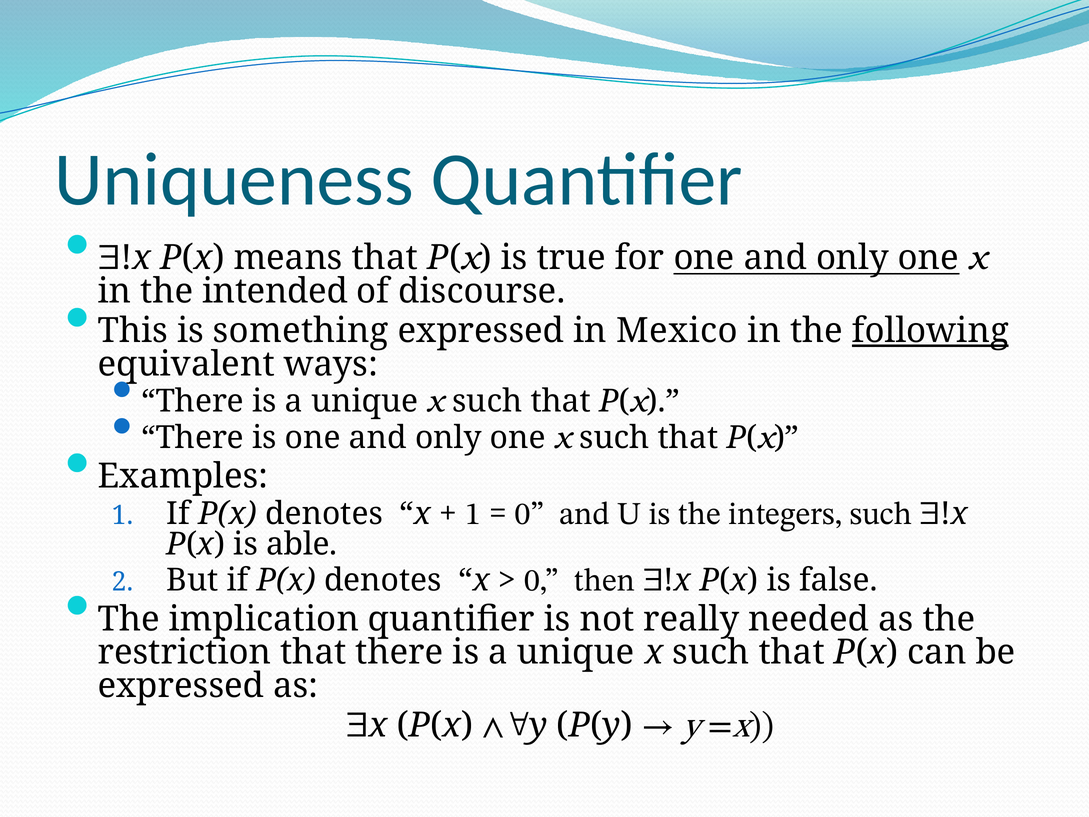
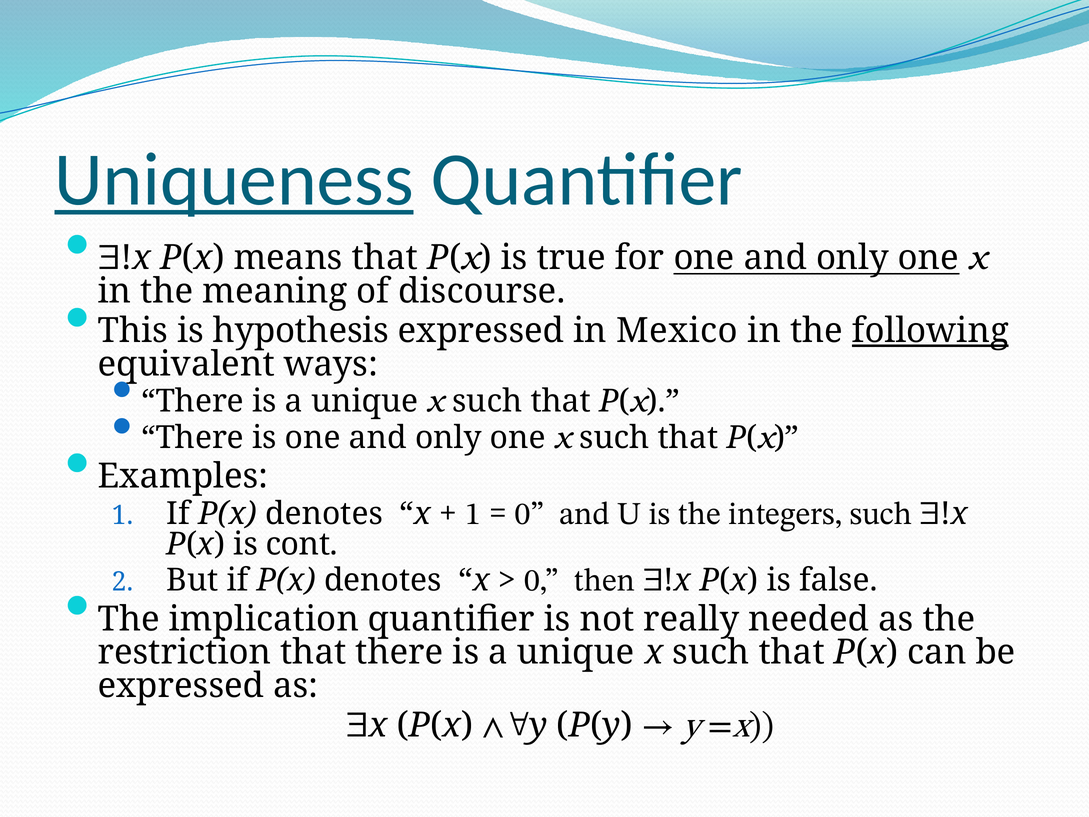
Uniqueness underline: none -> present
intended: intended -> meaning
something: something -> hypothesis
able: able -> cont
